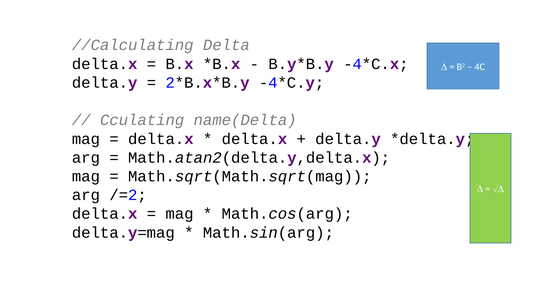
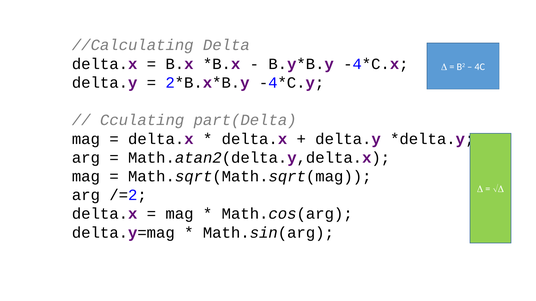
name(Delta: name(Delta -> part(Delta
